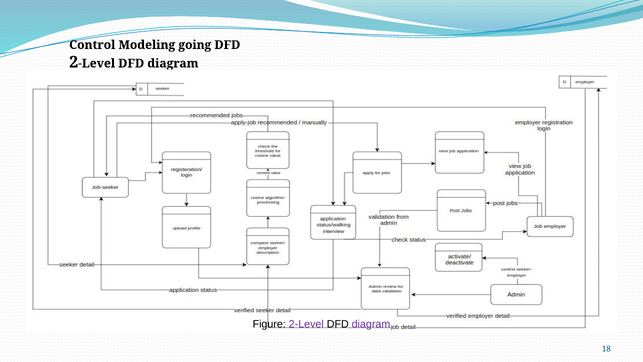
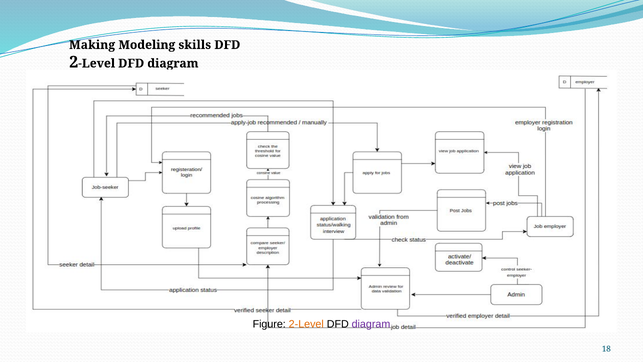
Control: Control -> Making
going: going -> skills
2-Level colour: purple -> orange
